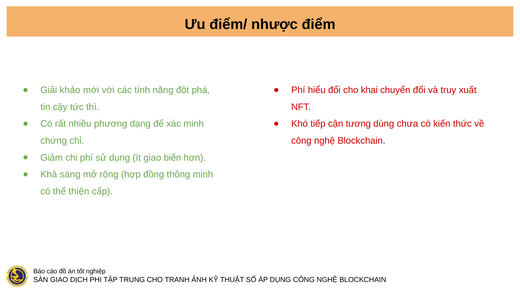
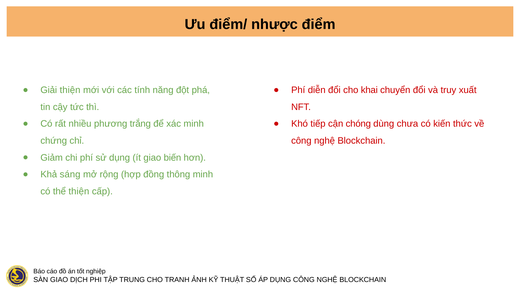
Giải khảo: khảo -> thiện
hiểu: hiểu -> diễn
dạng: dạng -> trắng
tương: tương -> chóng
